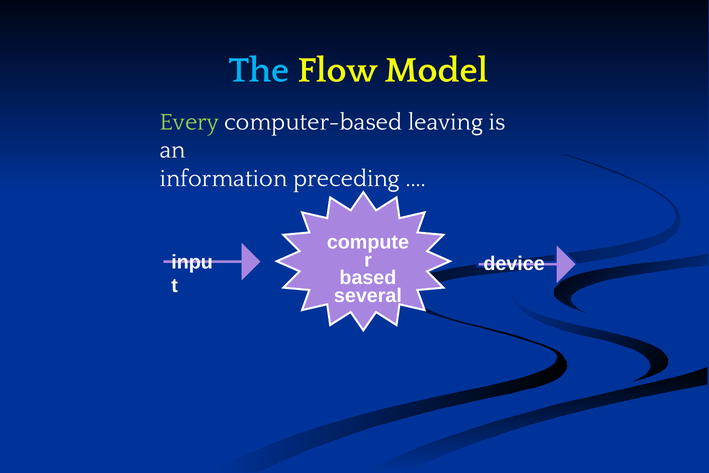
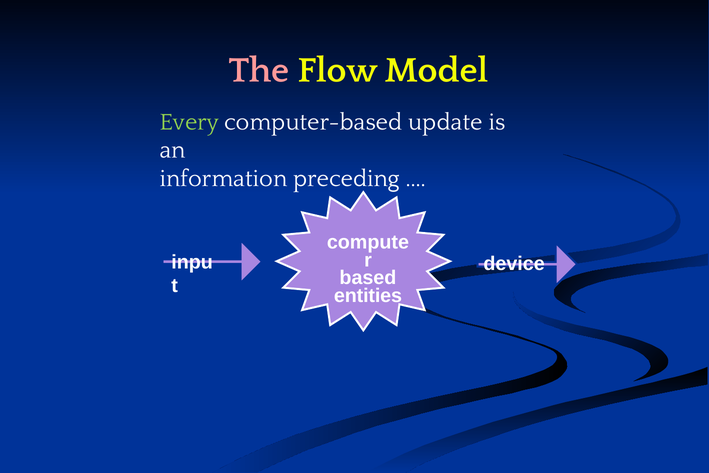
The colour: light blue -> pink
leaving: leaving -> update
several: several -> entities
